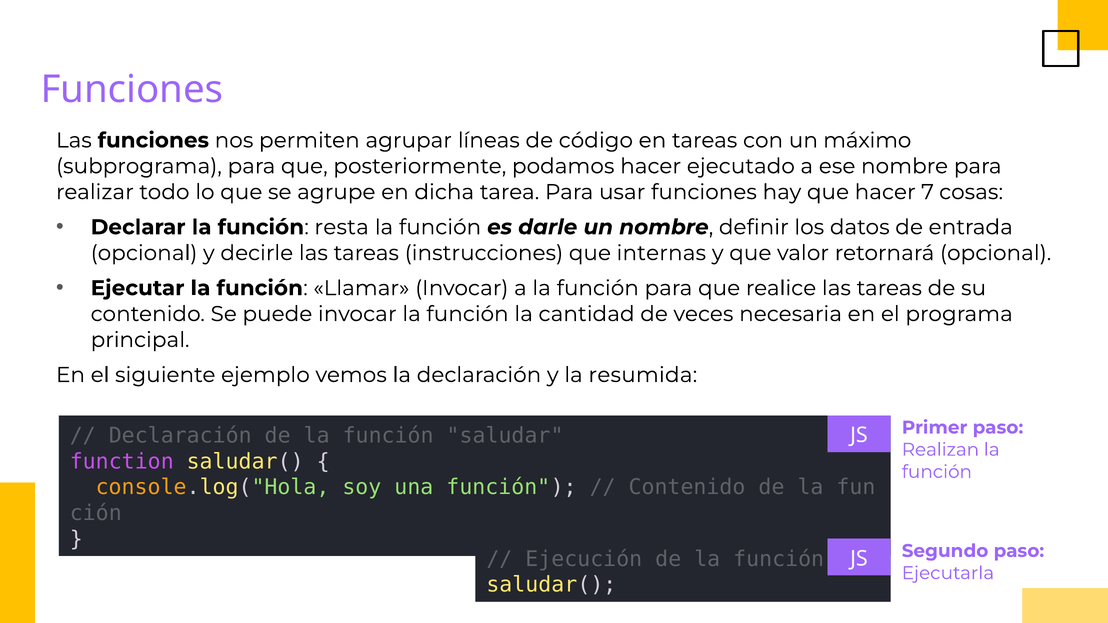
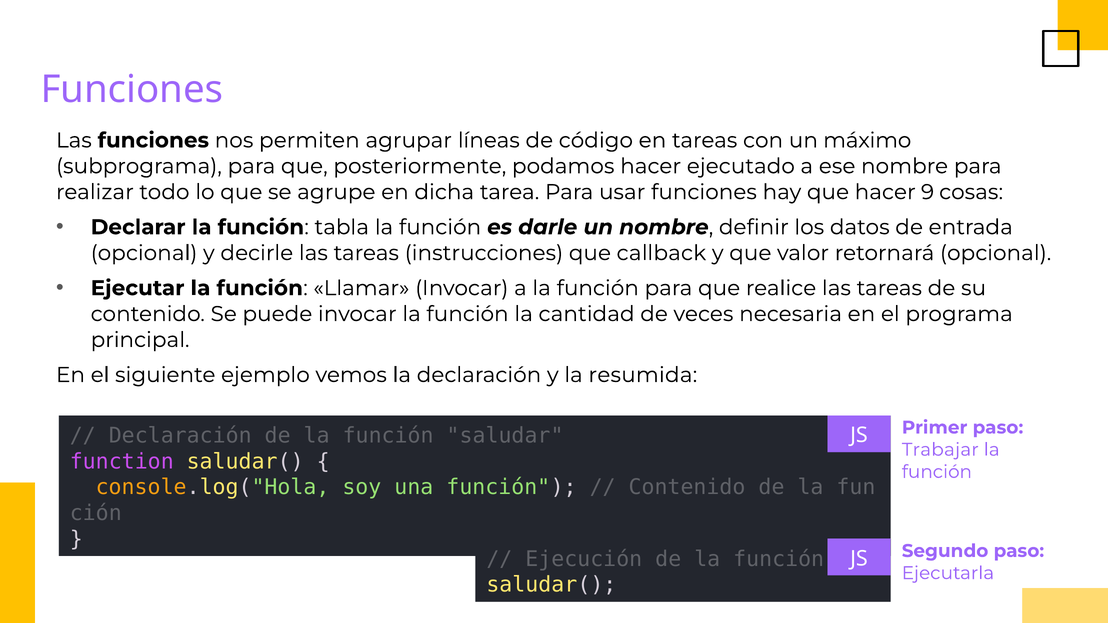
7: 7 -> 9
resta: resta -> tabla
internas: internas -> callback
Realizan: Realizan -> Trabajar
